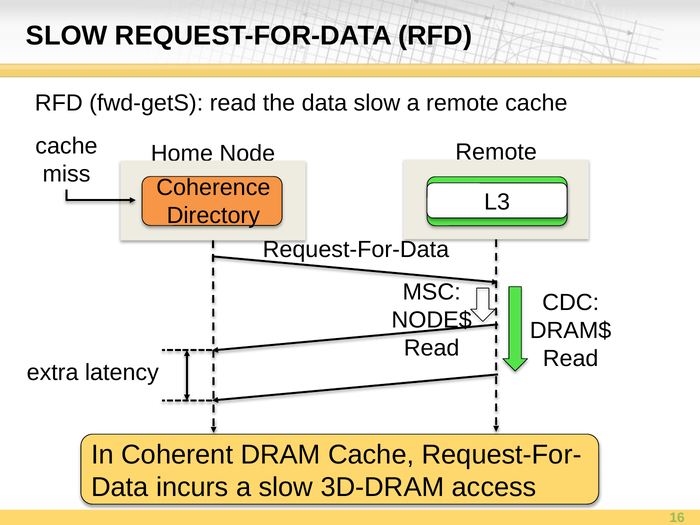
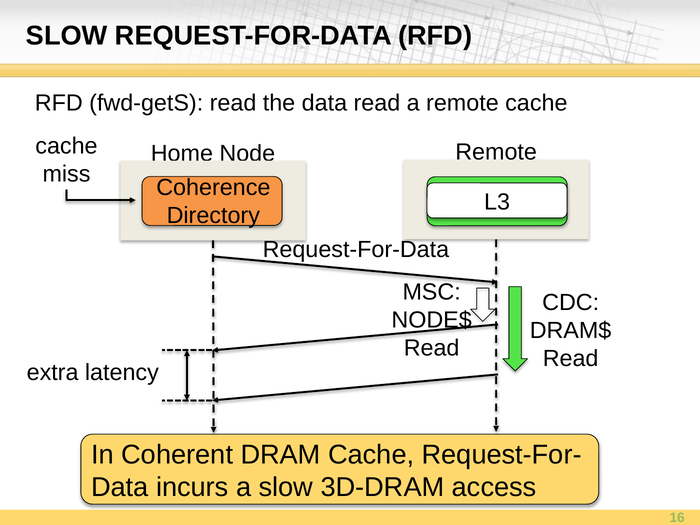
data slow: slow -> read
